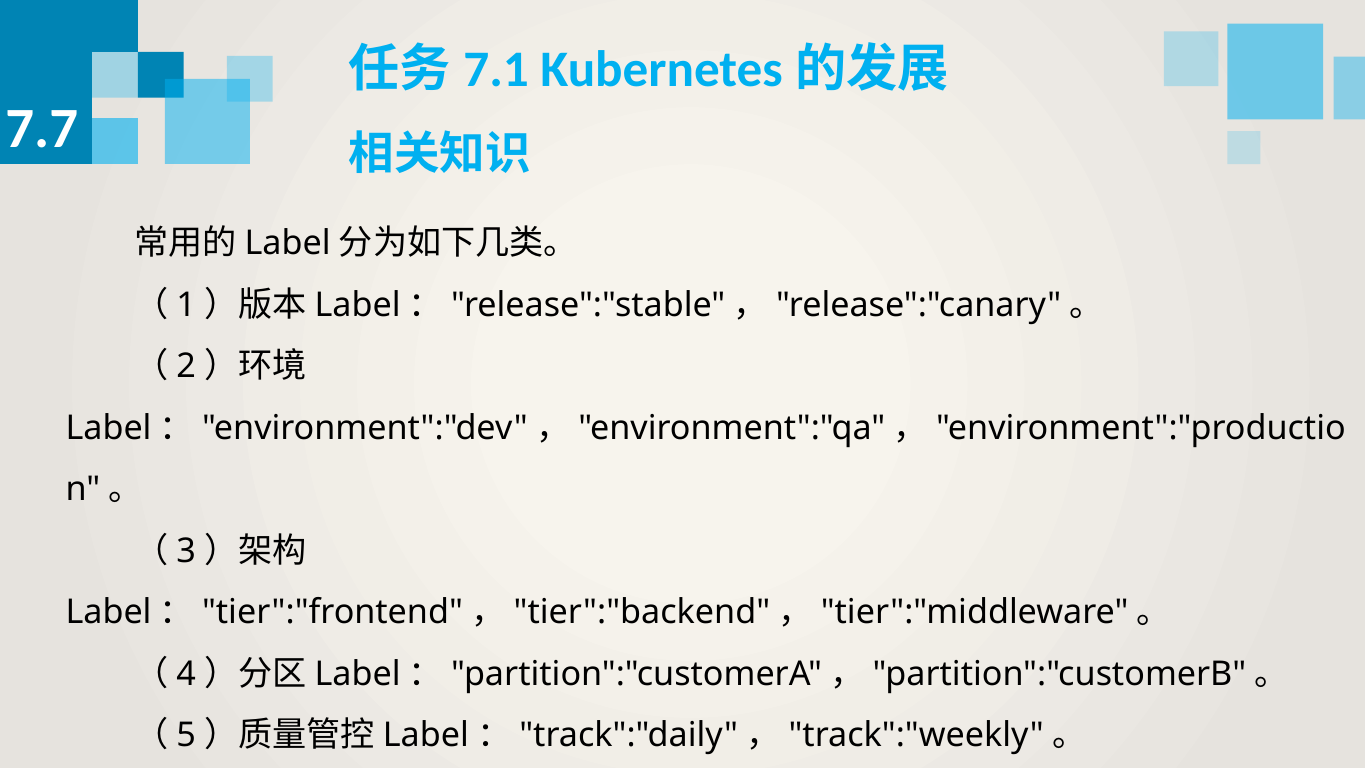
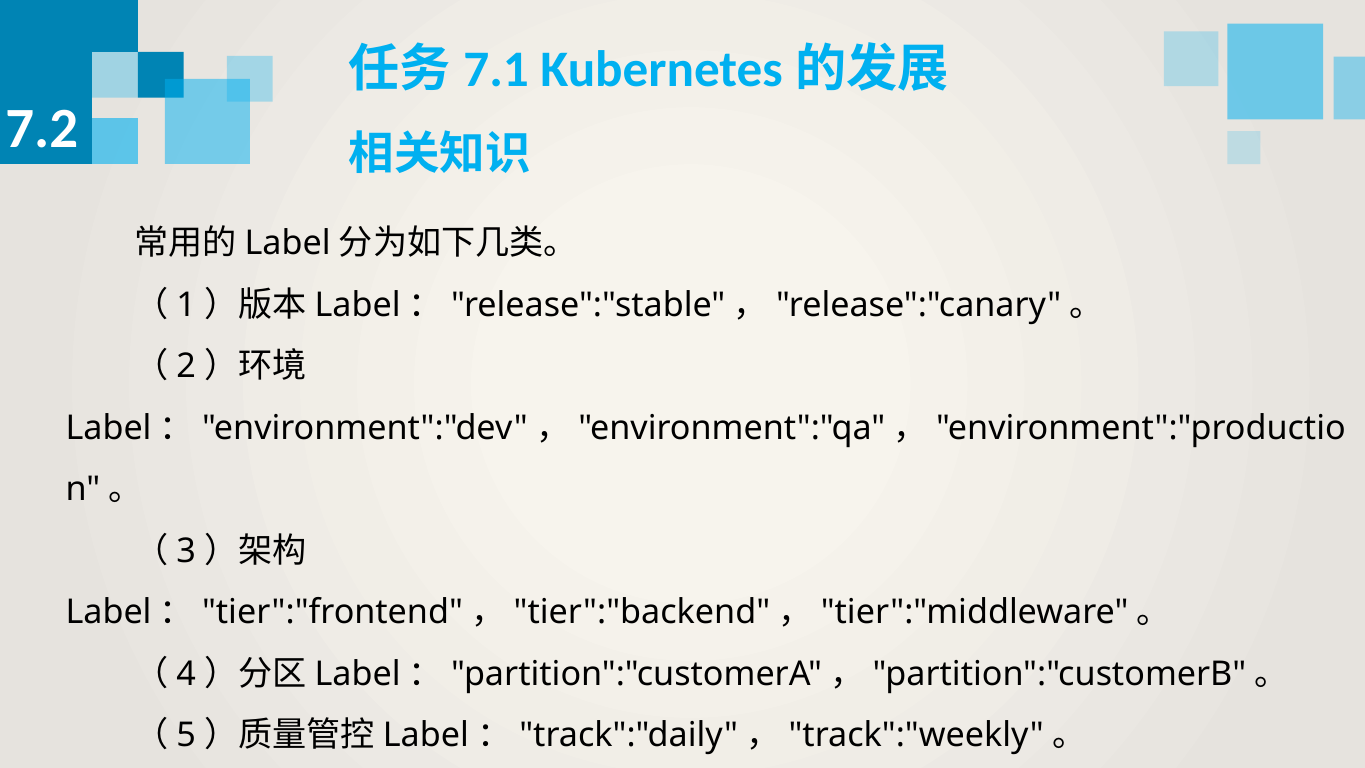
7.7: 7.7 -> 7.2
